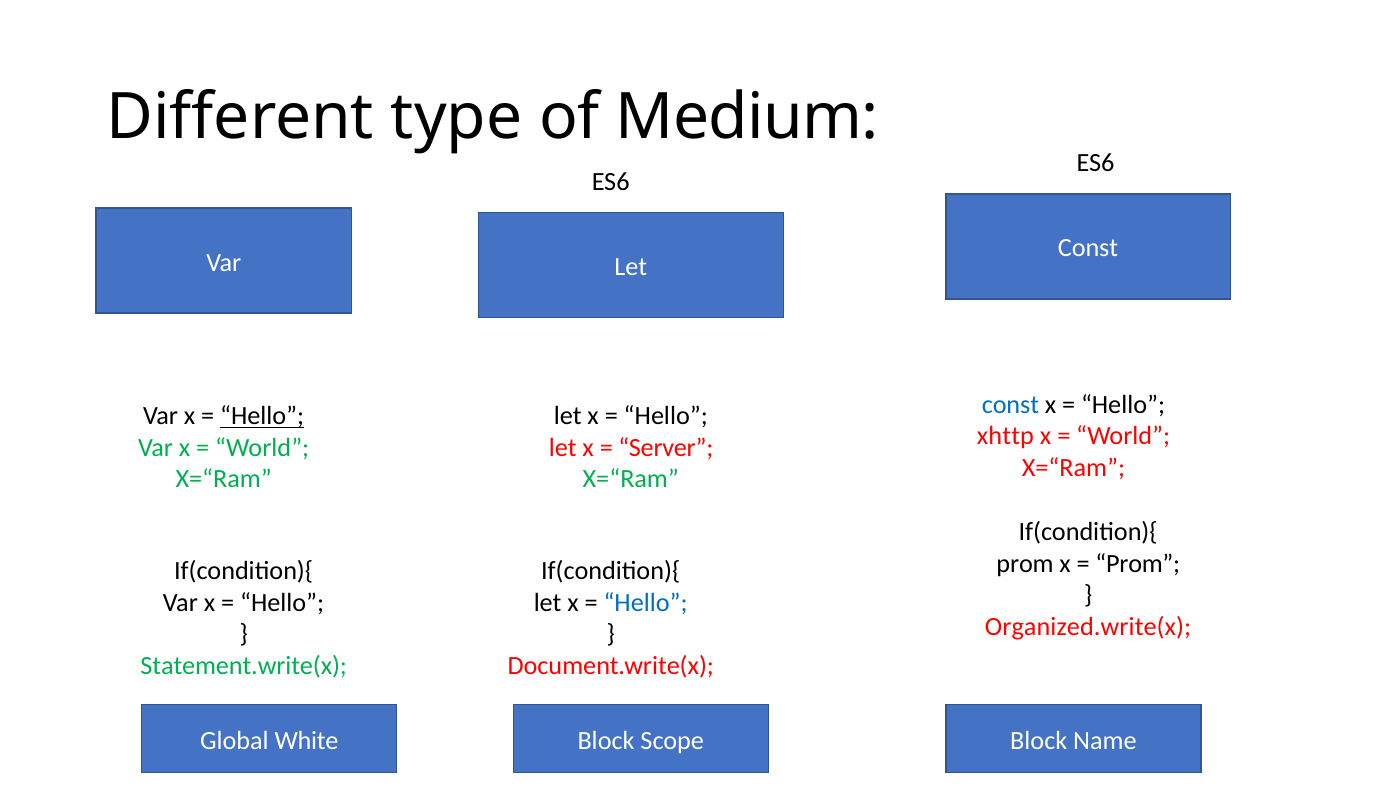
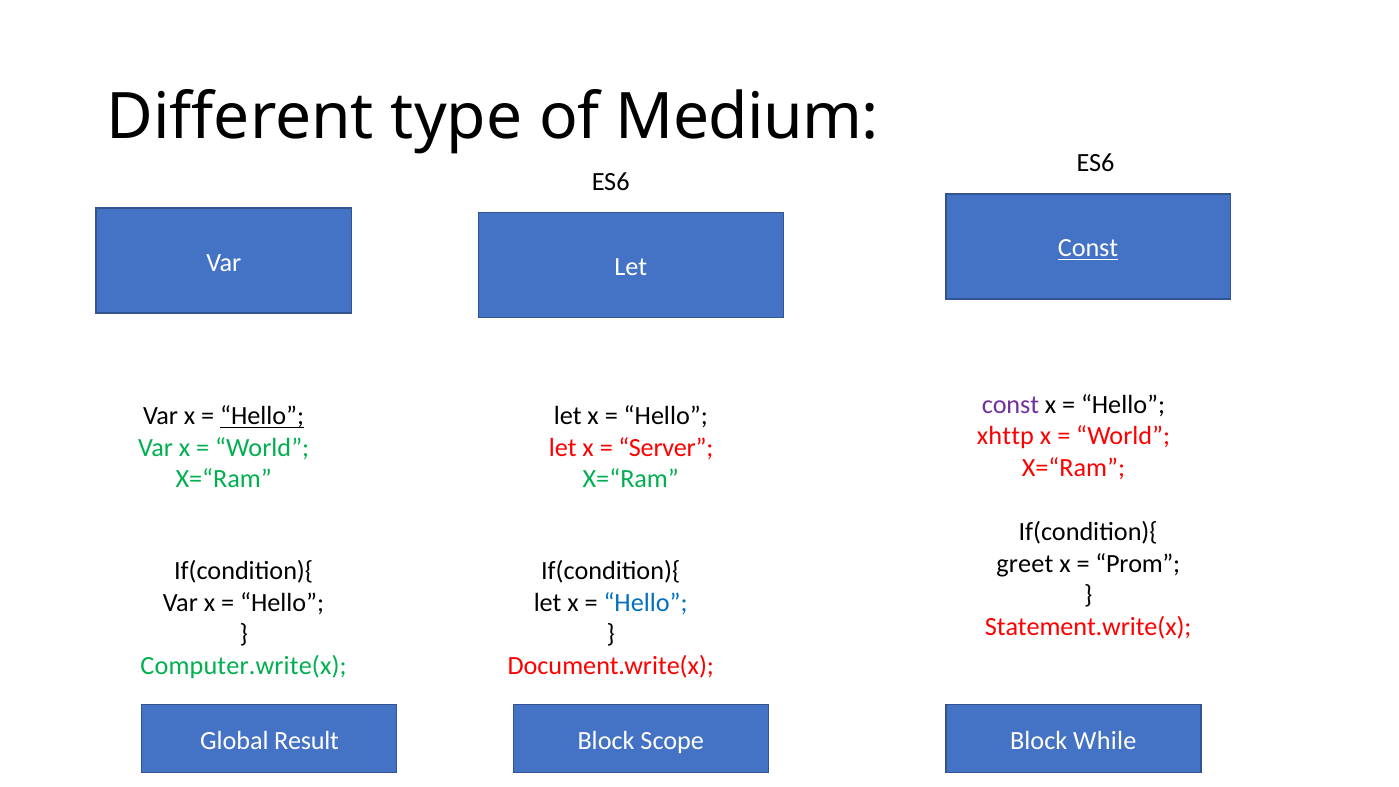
Const at (1088, 248) underline: none -> present
const at (1010, 405) colour: blue -> purple
prom at (1025, 564): prom -> greet
Organized.write(x: Organized.write(x -> Statement.write(x
Statement.write(x: Statement.write(x -> Computer.write(x
White: White -> Result
Name: Name -> While
